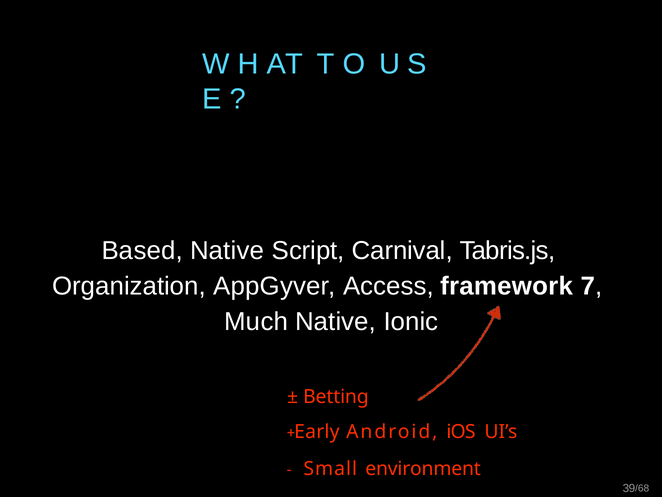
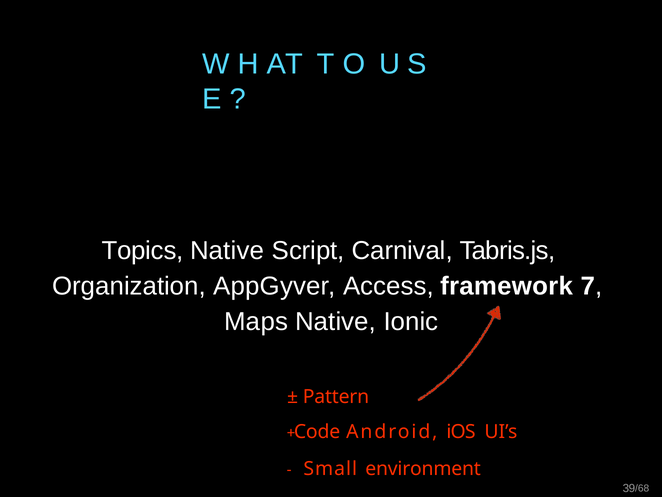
Based: Based -> Topics
Much: Much -> Maps
Betting: Betting -> Pattern
Early: Early -> Code
